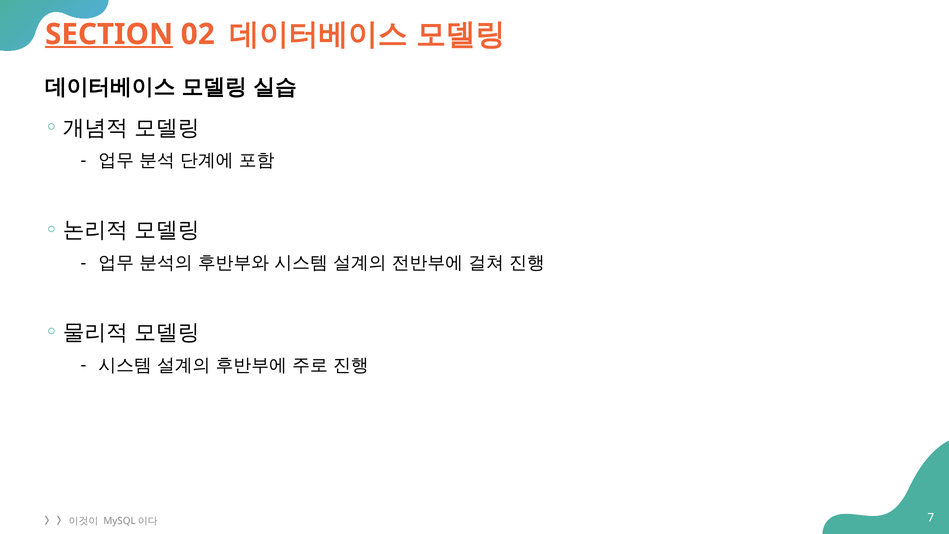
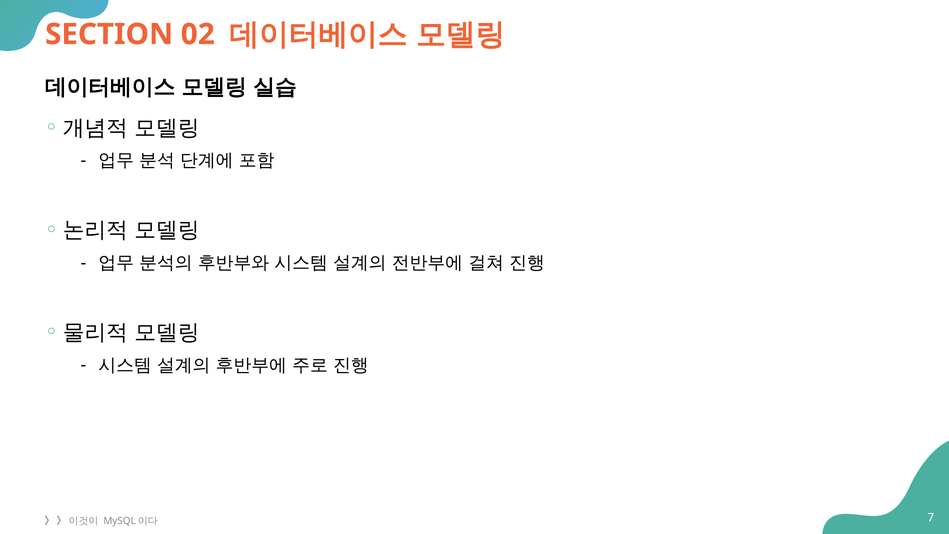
SECTION underline: present -> none
